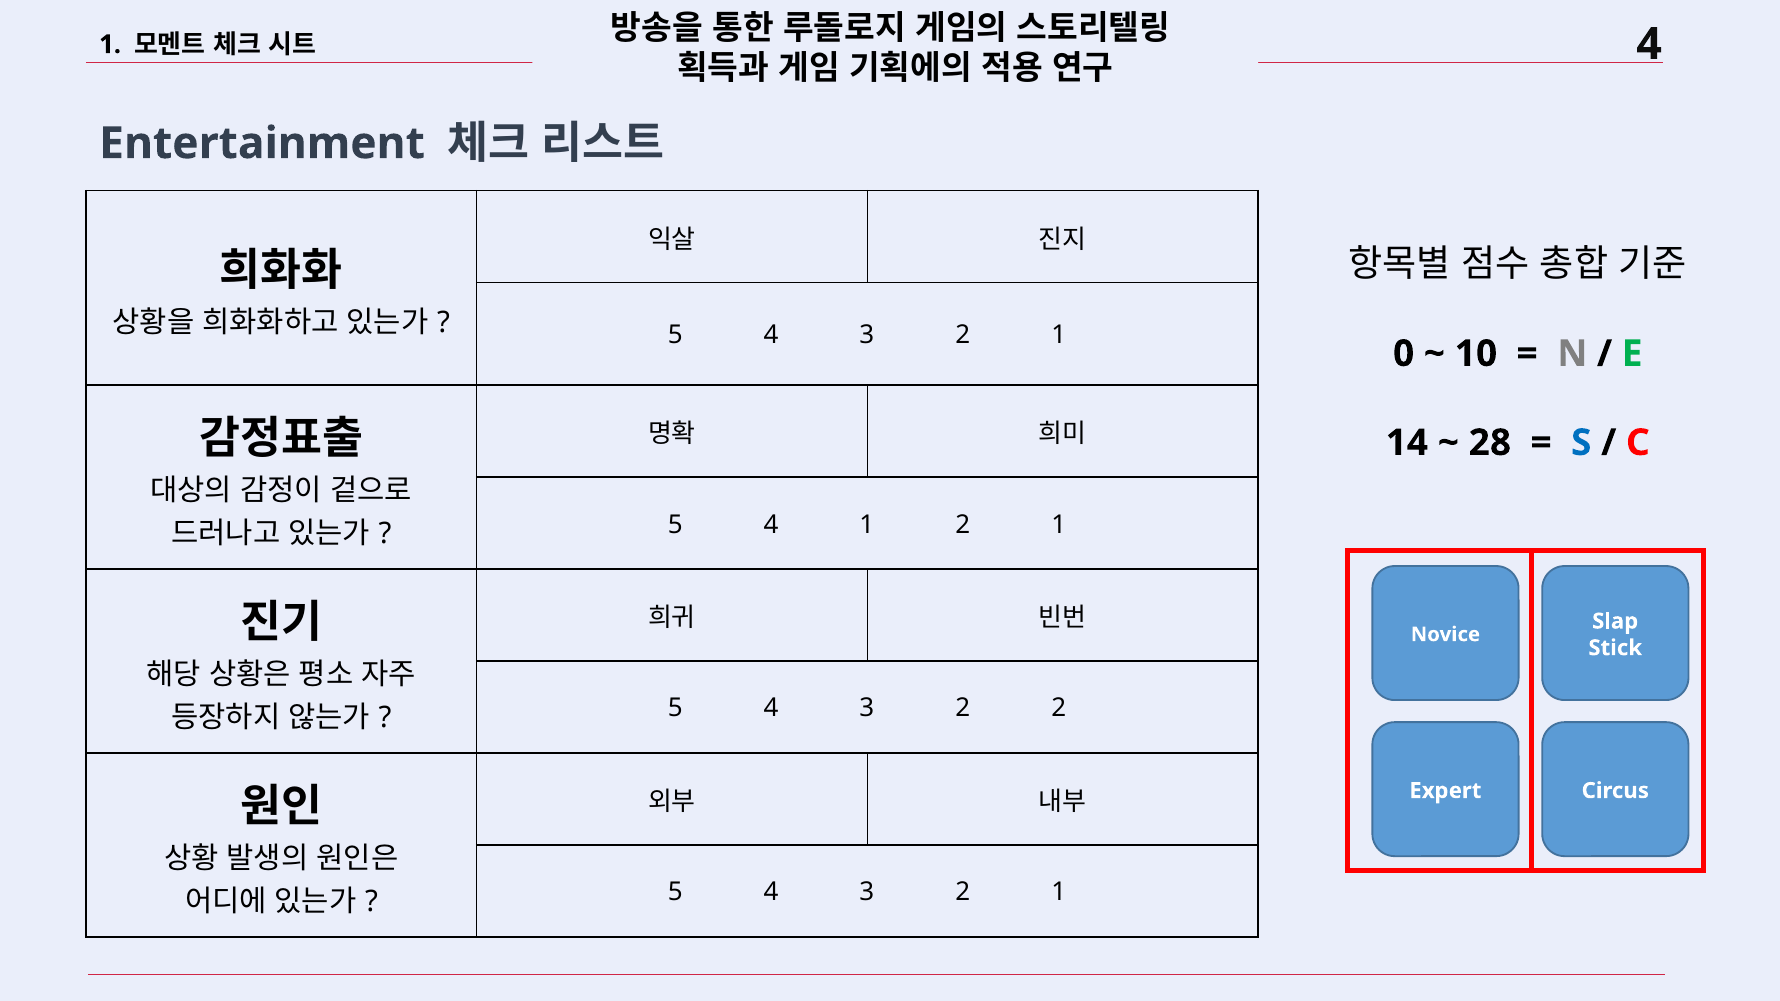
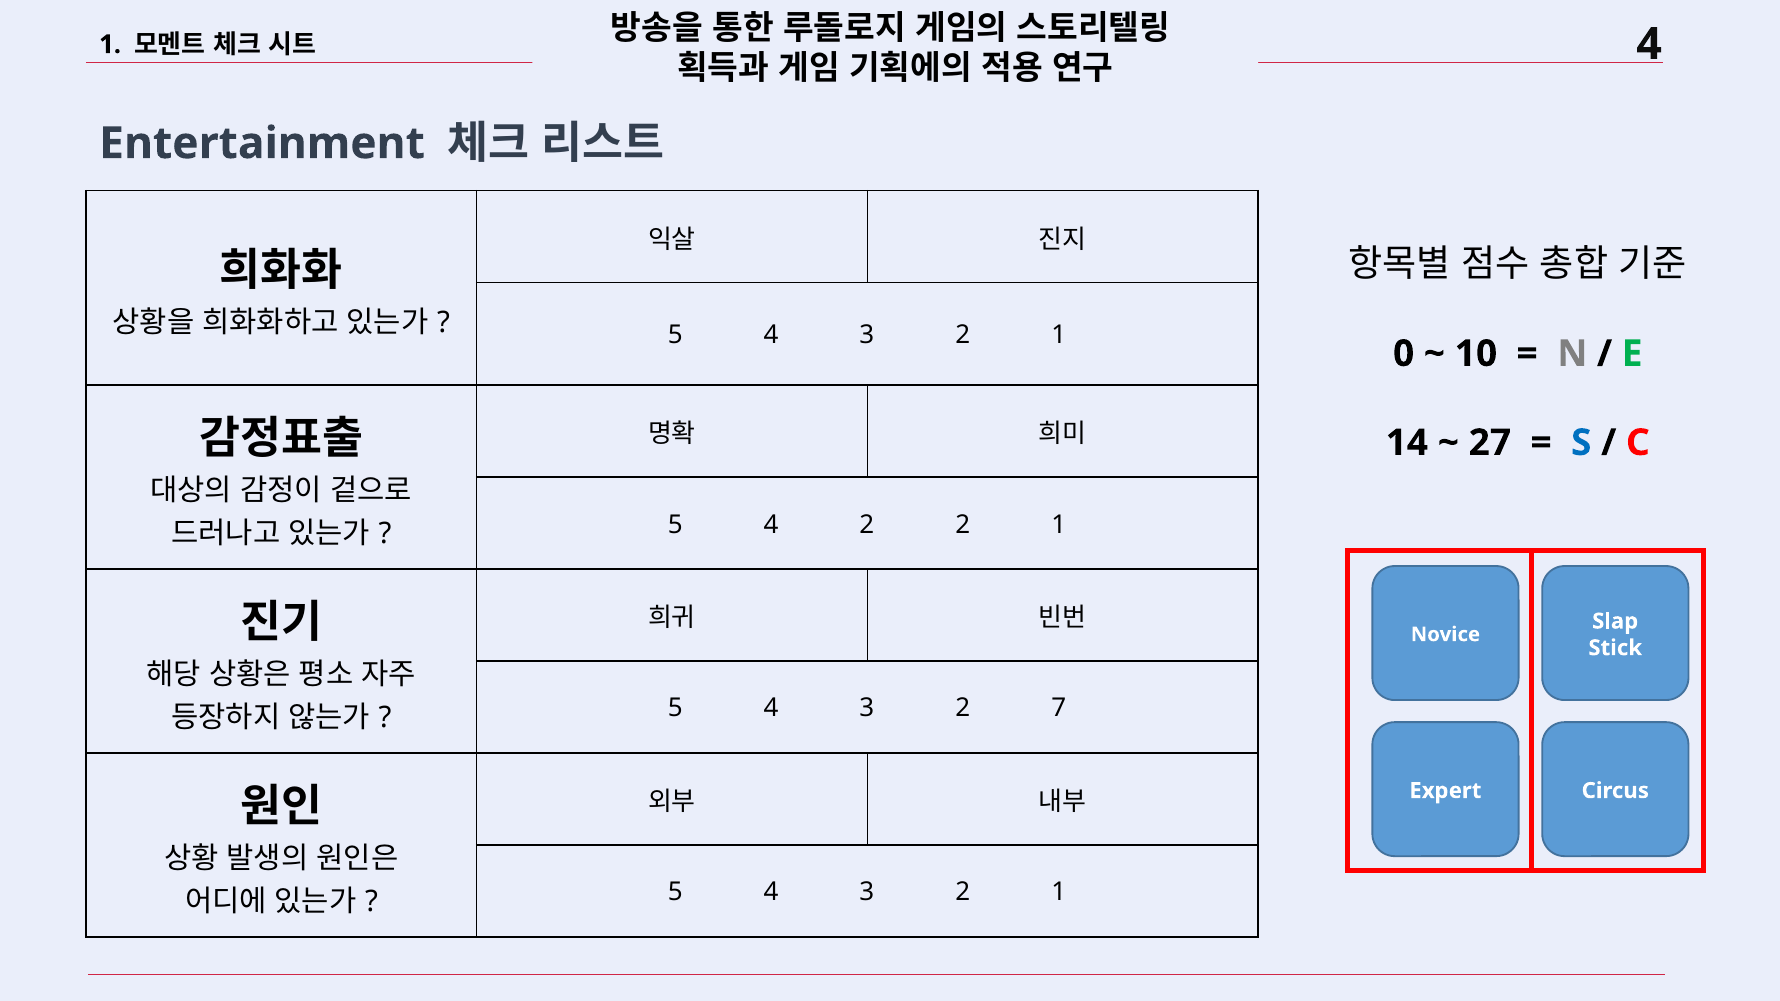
28: 28 -> 27
4 1: 1 -> 2
2 2: 2 -> 7
